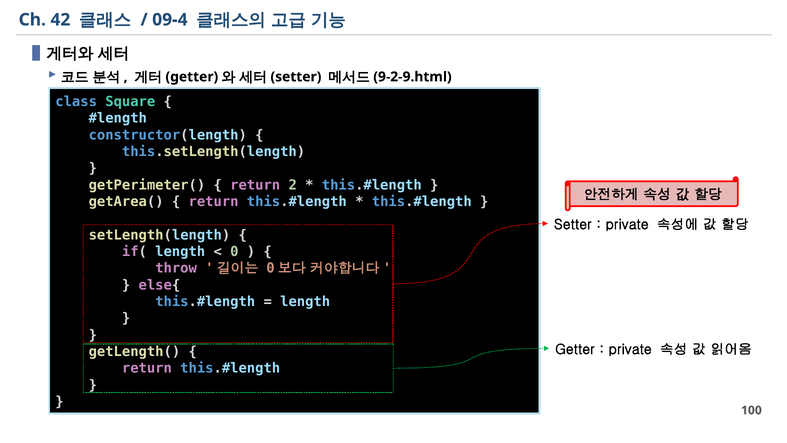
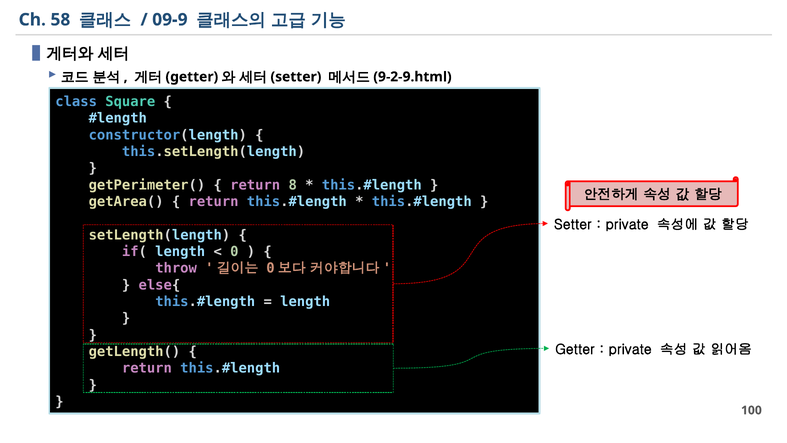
42: 42 -> 58
09-4: 09-4 -> 09-9
2: 2 -> 8
